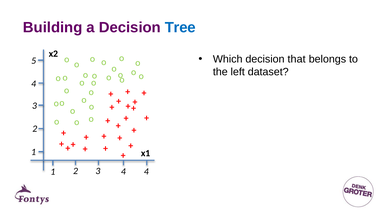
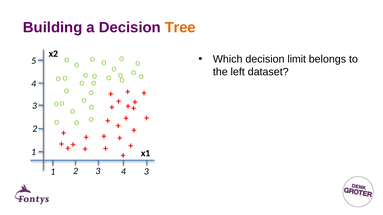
Tree colour: blue -> orange
that: that -> limit
1 4: 4 -> 3
